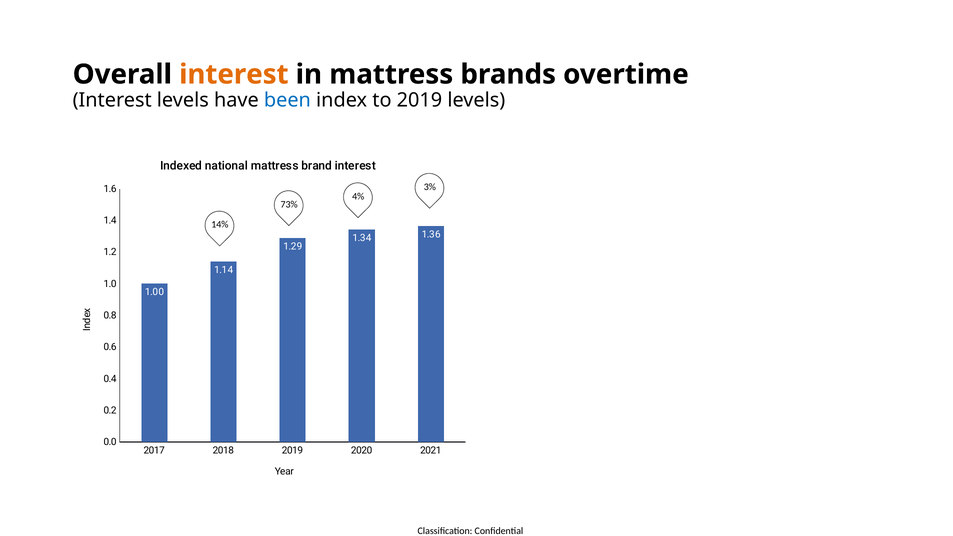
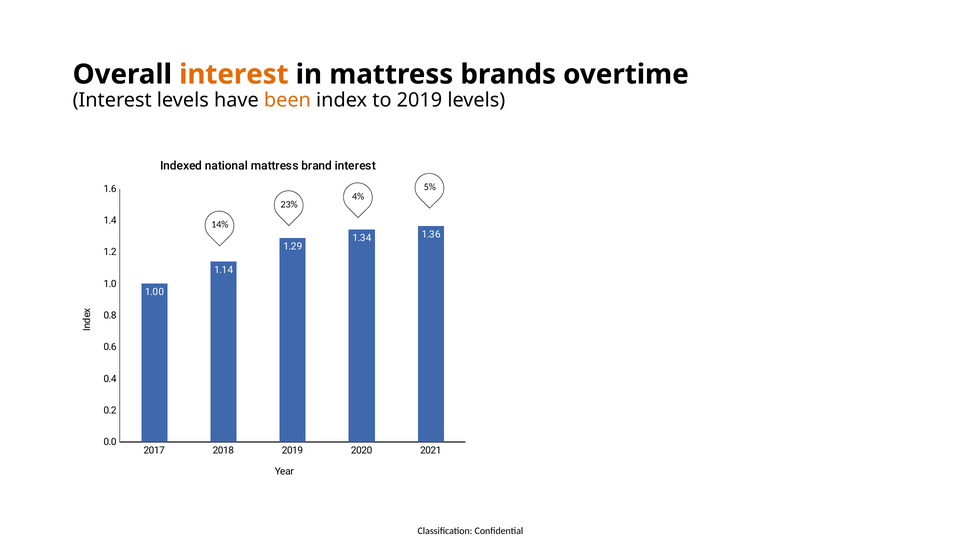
been colour: blue -> orange
3%: 3% -> 5%
73%: 73% -> 23%
